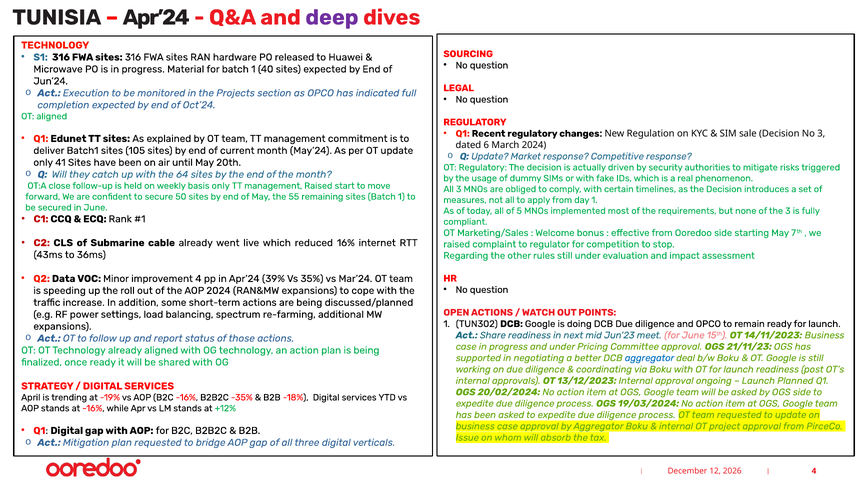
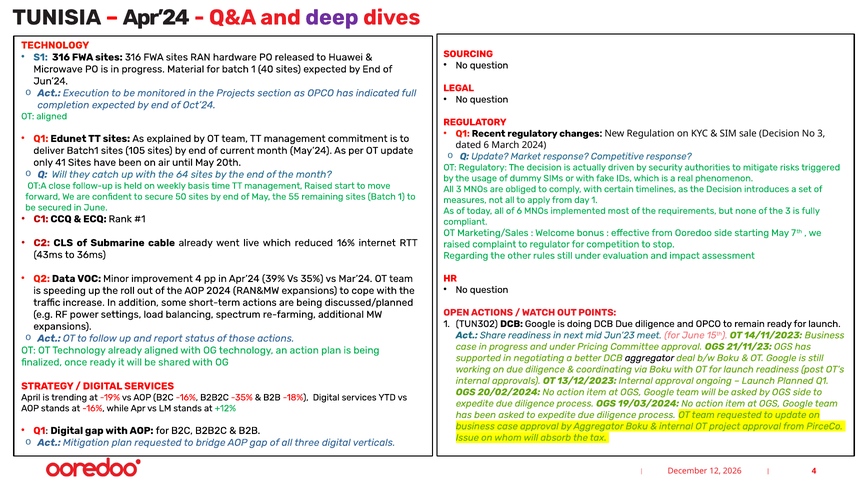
basis only: only -> time
of 5: 5 -> 6
aggregator at (650, 358) colour: blue -> black
